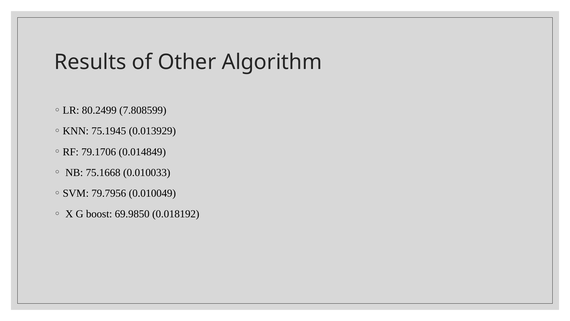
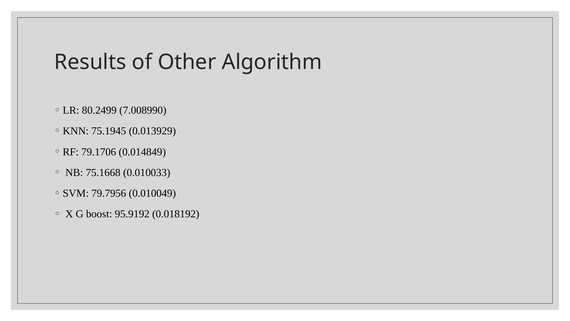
7.808599: 7.808599 -> 7.008990
69.9850: 69.9850 -> 95.9192
